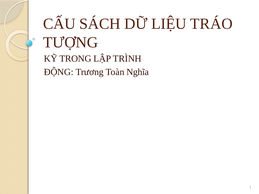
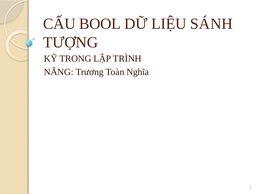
SÁCH: SÁCH -> BOOL
TRÁO: TRÁO -> SÁNH
ĐỘNG: ĐỘNG -> NĂNG
